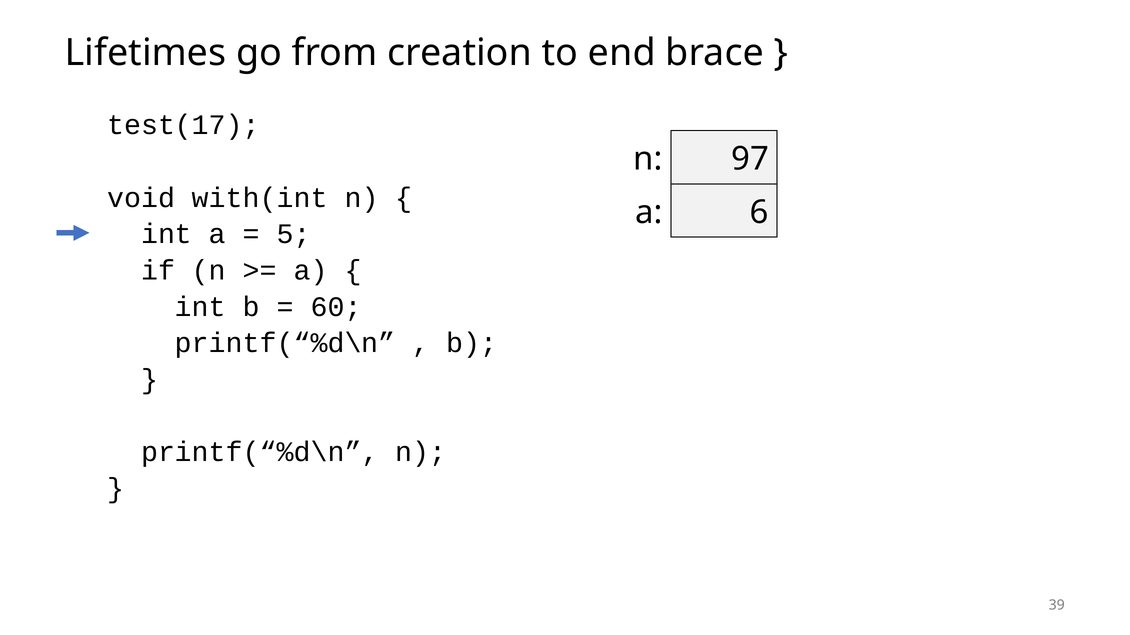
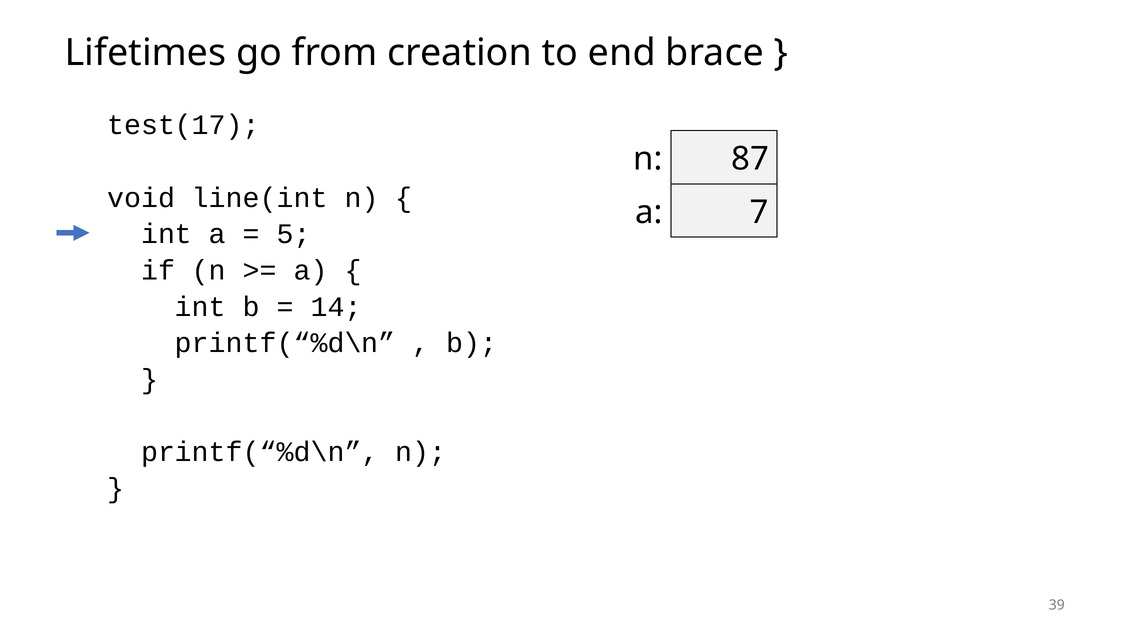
97: 97 -> 87
with(int: with(int -> line(int
6: 6 -> 7
60: 60 -> 14
